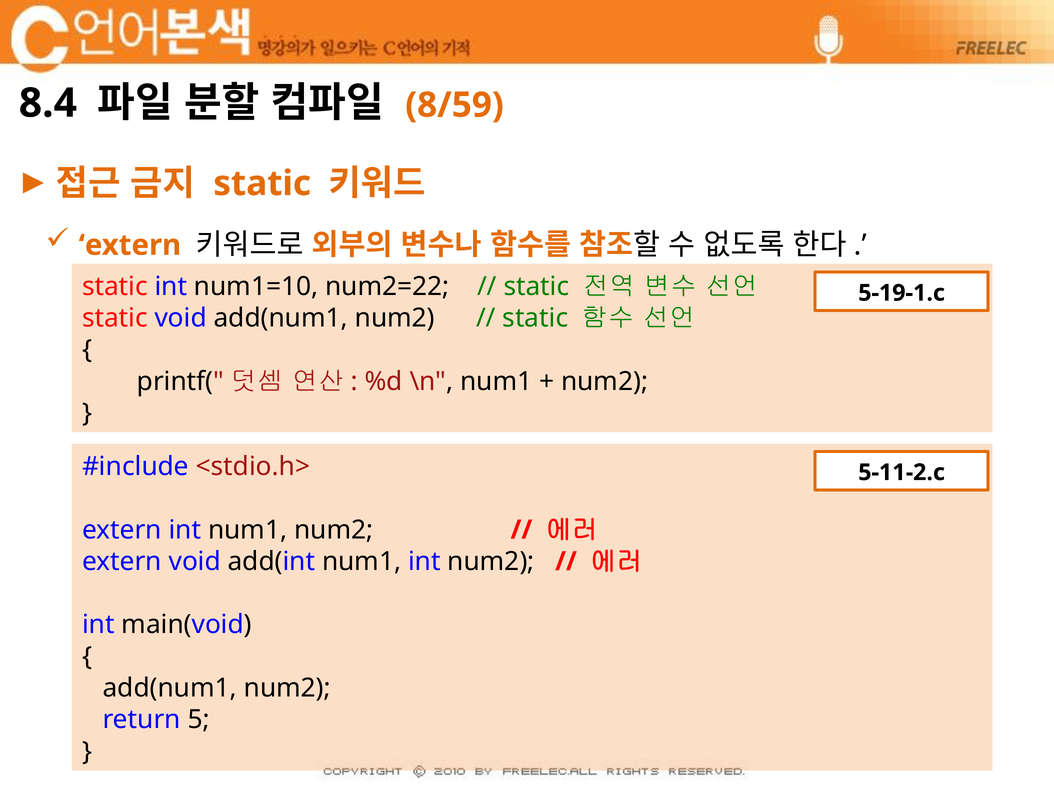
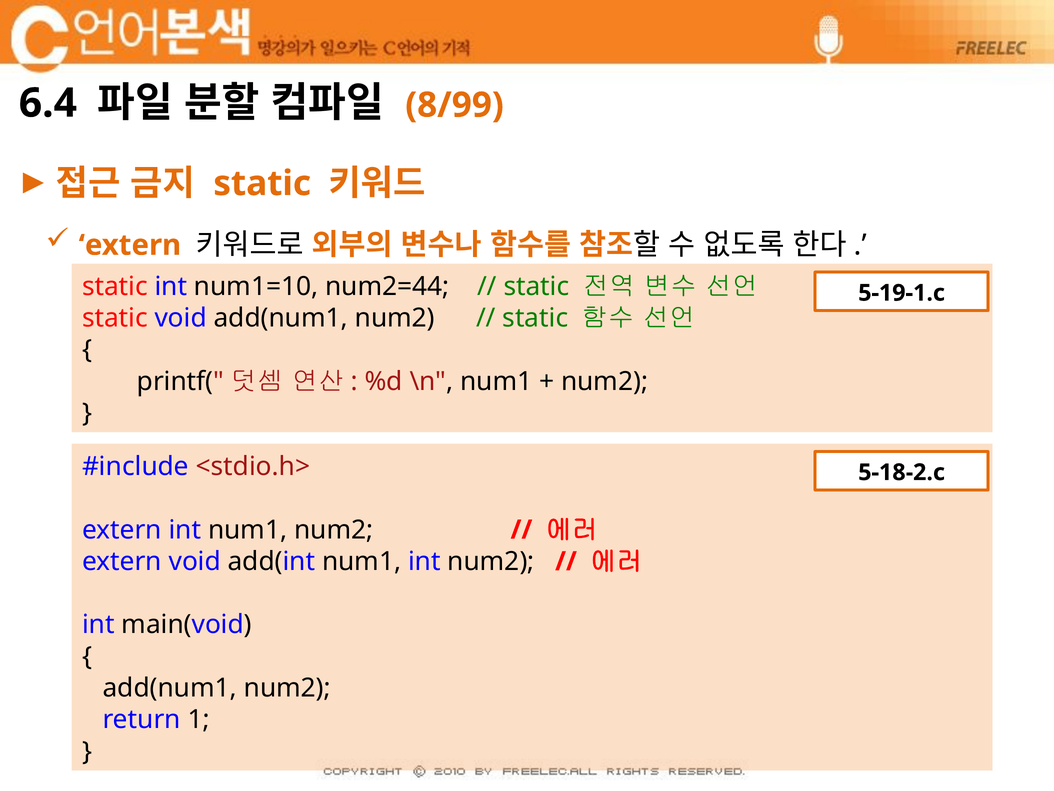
8.4: 8.4 -> 6.4
8/59: 8/59 -> 8/99
num2=22: num2=22 -> num2=44
5-11-2.c: 5-11-2.c -> 5-18-2.c
5: 5 -> 1
